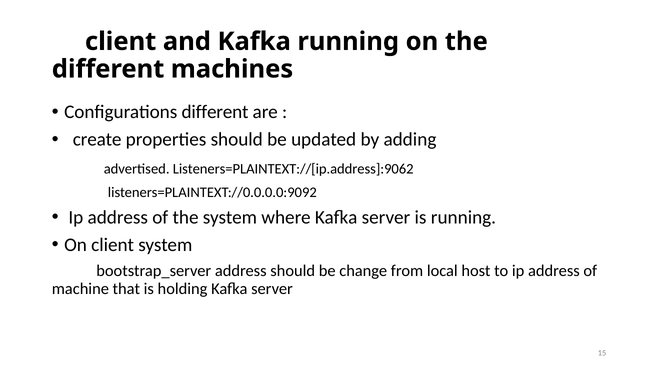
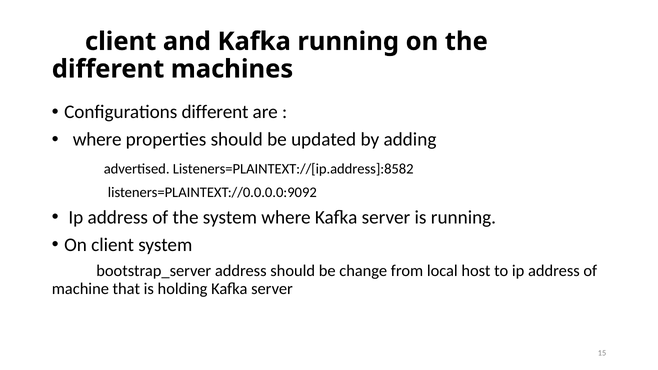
create at (97, 140): create -> where
Listeners=PLAINTEXT://[ip.address]:9062: Listeners=PLAINTEXT://[ip.address]:9062 -> Listeners=PLAINTEXT://[ip.address]:8582
